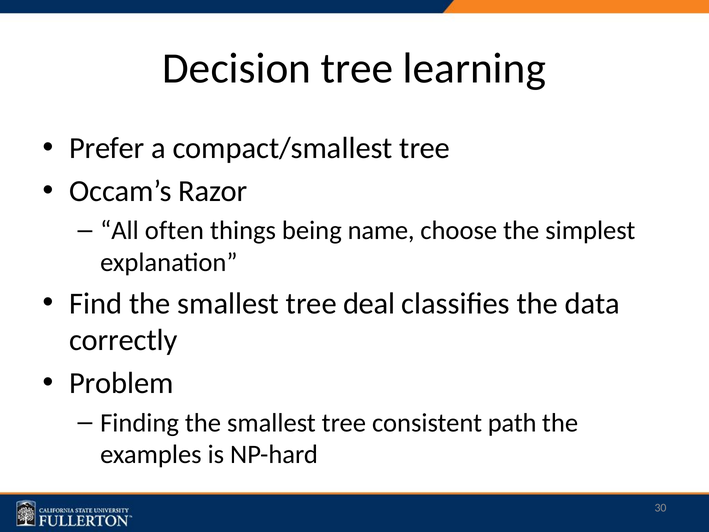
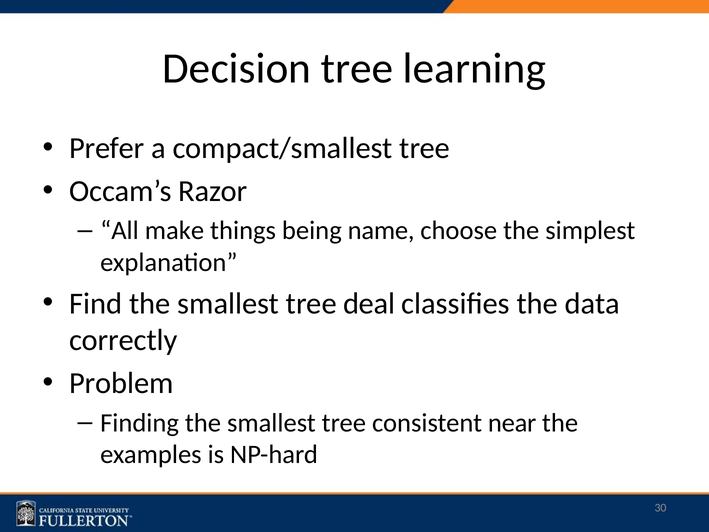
often: often -> make
path: path -> near
